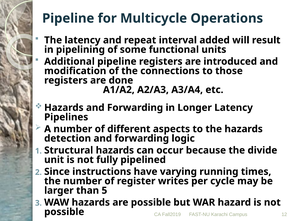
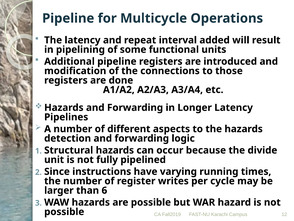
5: 5 -> 6
